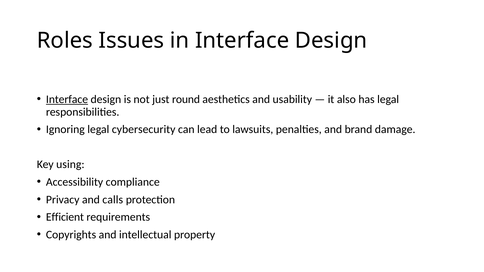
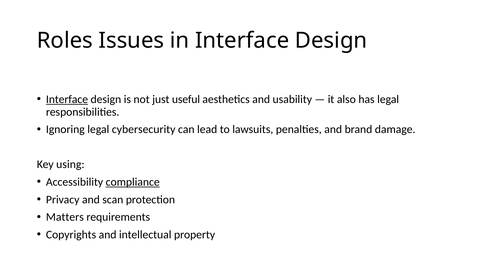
round: round -> useful
compliance underline: none -> present
calls: calls -> scan
Efficient: Efficient -> Matters
